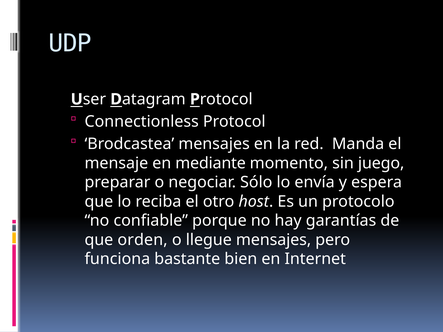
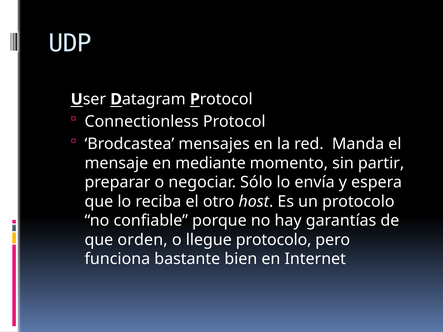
juego: juego -> partir
llegue mensajes: mensajes -> protocolo
